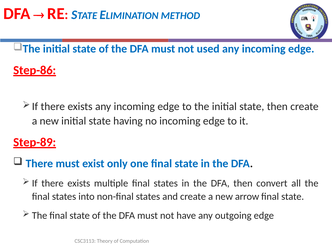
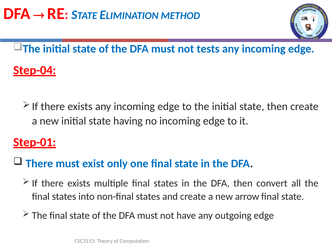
used: used -> tests
Step-86: Step-86 -> Step-04
Step-89: Step-89 -> Step-01
